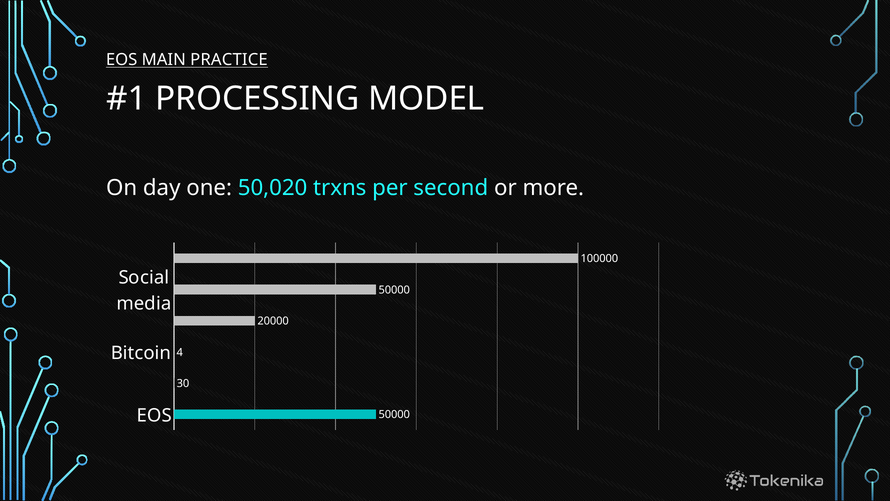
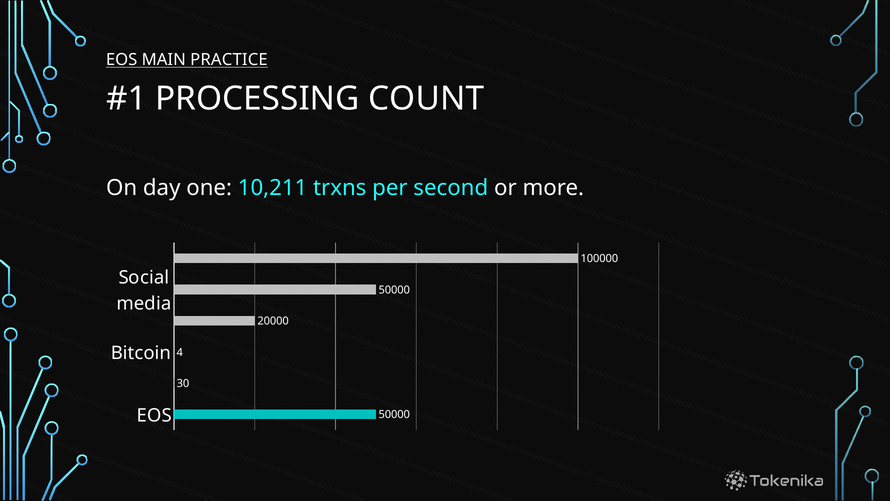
MODEL: MODEL -> COUNT
50,020: 50,020 -> 10,211
